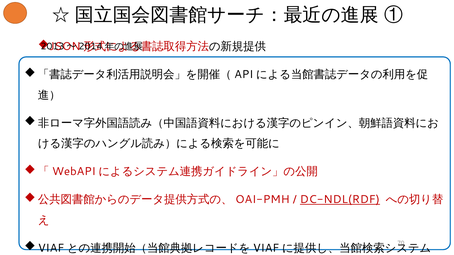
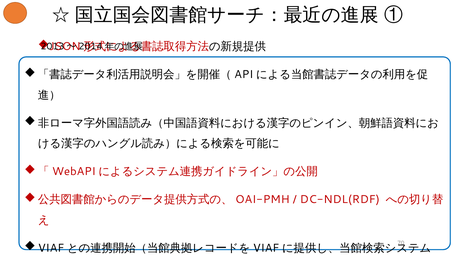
DC-NDL(RDF underline: present -> none
